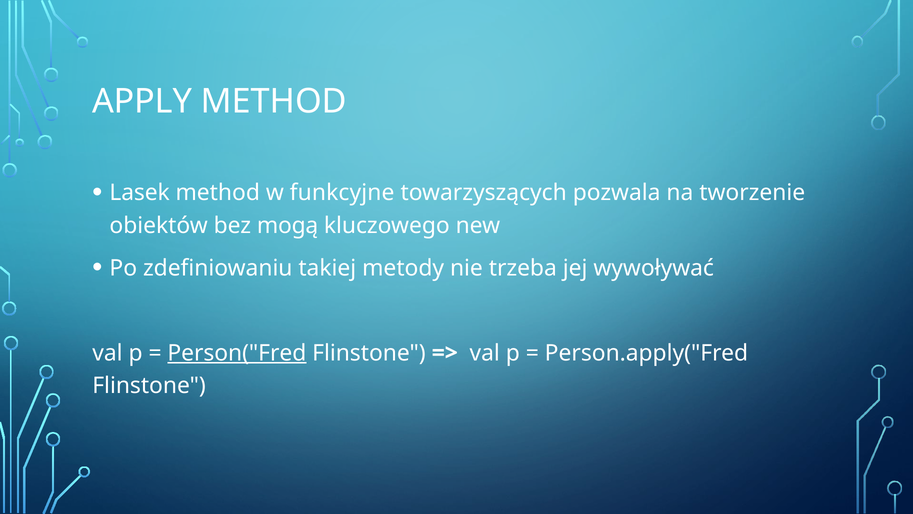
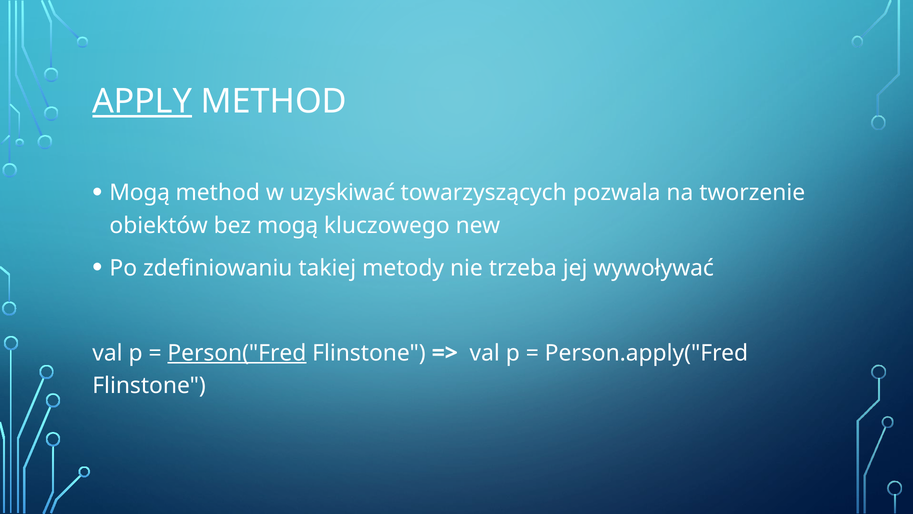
APPLY underline: none -> present
Lasek at (140, 193): Lasek -> Mogą
funkcyjne: funkcyjne -> uzyskiwać
